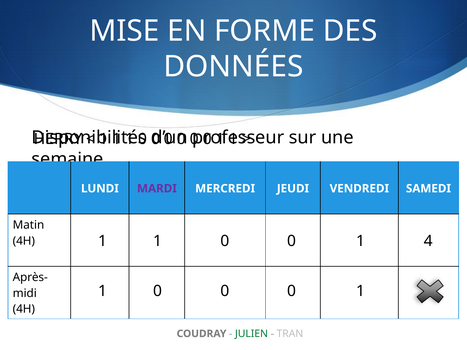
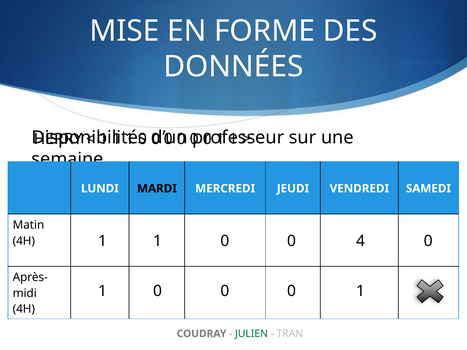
MARDI colour: purple -> black
1 at (361, 241): 1 -> 4
4 at (428, 241): 4 -> 0
